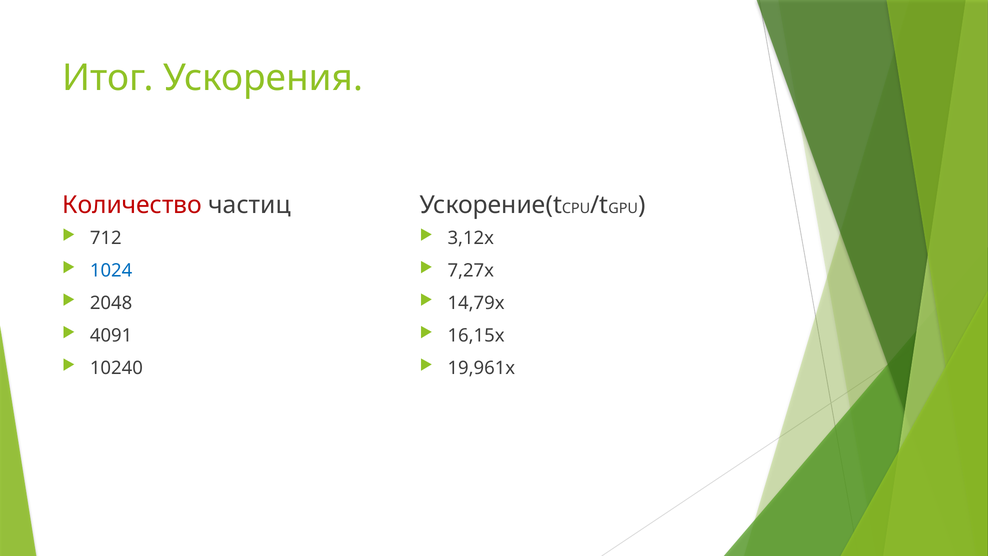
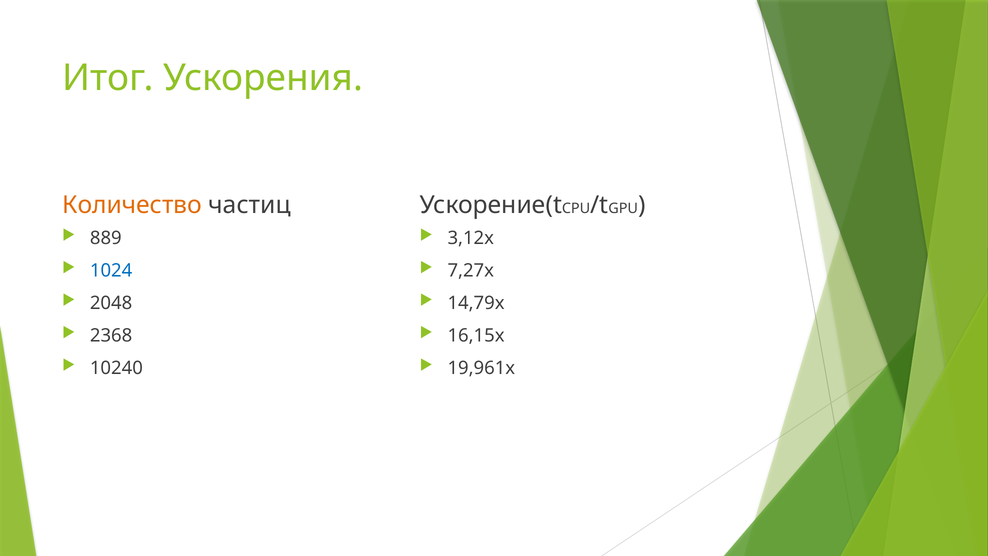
Количество colour: red -> orange
712: 712 -> 889
4091: 4091 -> 2368
